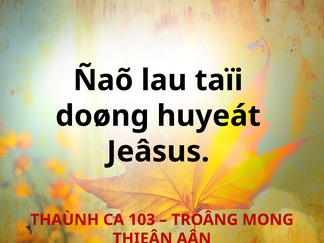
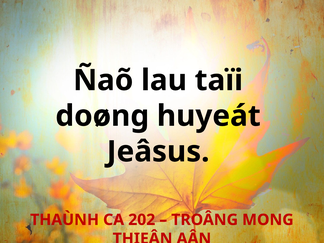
103: 103 -> 202
